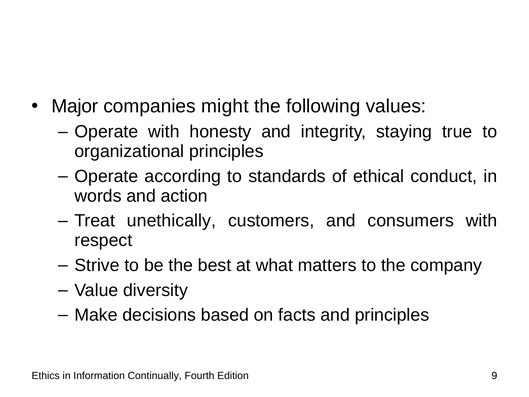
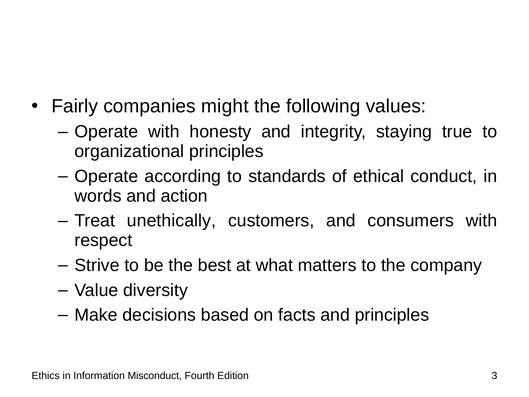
Major: Major -> Fairly
Continually: Continually -> Misconduct
9: 9 -> 3
